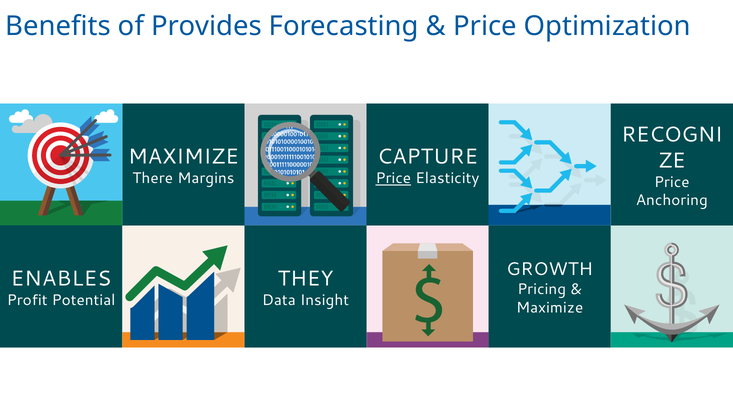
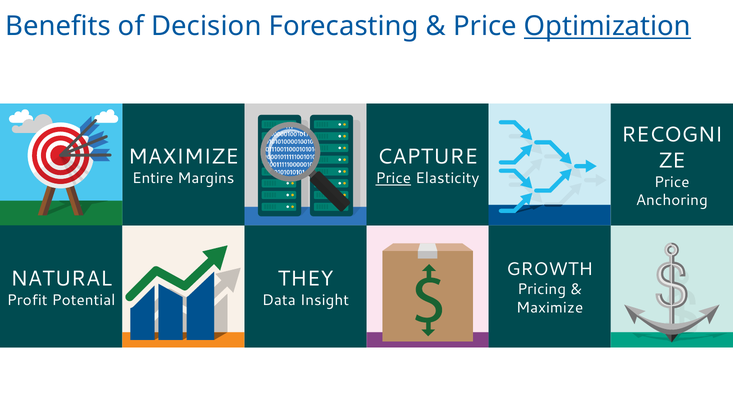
Provides: Provides -> Decision
Optimization underline: none -> present
There: There -> Entire
ENABLES: ENABLES -> NATURAL
